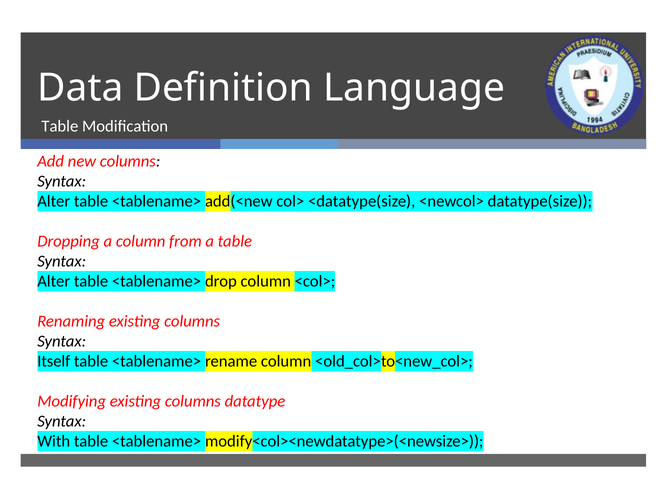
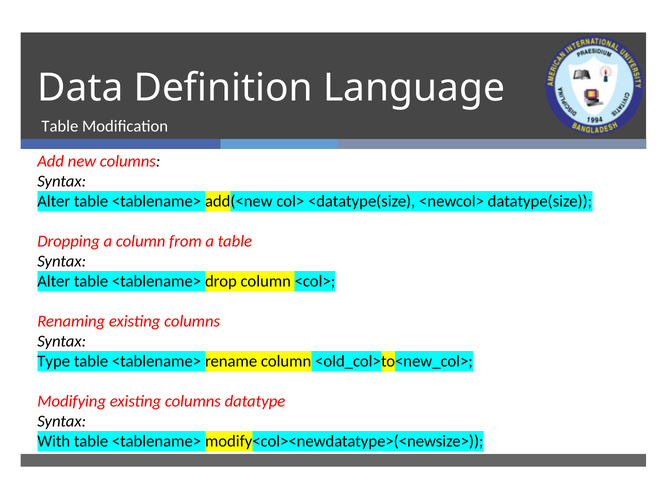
Itself: Itself -> Type
